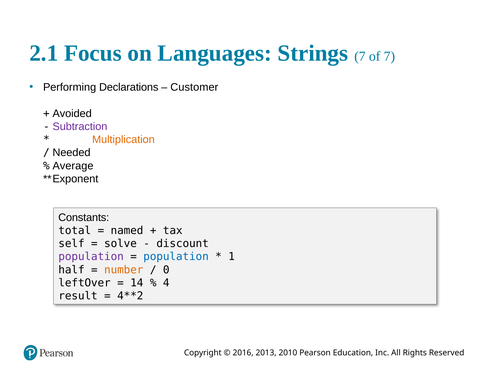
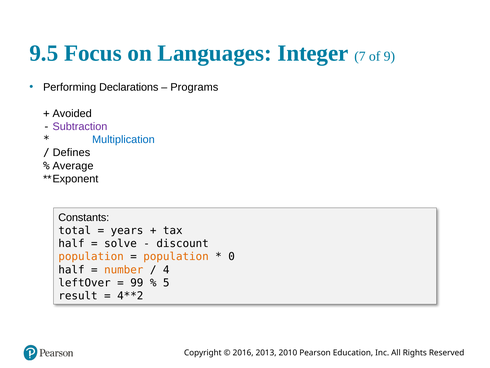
2.1: 2.1 -> 9.5
Strings: Strings -> Integer
of 7: 7 -> 9
Customer: Customer -> Programs
Multiplication colour: orange -> blue
Needed: Needed -> Defines
named: named -> years
self at (71, 243): self -> half
population at (91, 256) colour: purple -> orange
population at (176, 256) colour: blue -> orange
1: 1 -> 0
0: 0 -> 4
14: 14 -> 99
4: 4 -> 5
